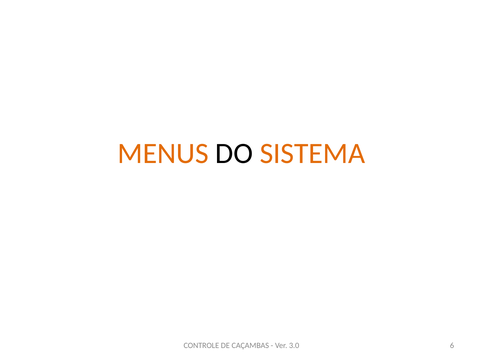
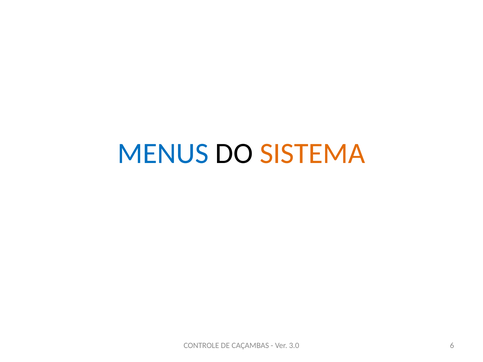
MENUS colour: orange -> blue
